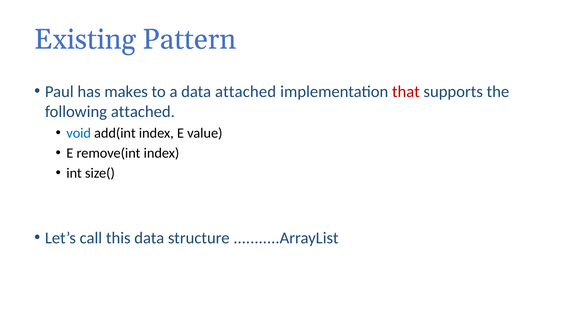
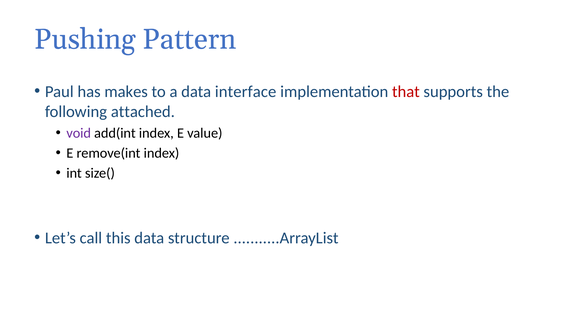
Existing: Existing -> Pushing
data attached: attached -> interface
void colour: blue -> purple
